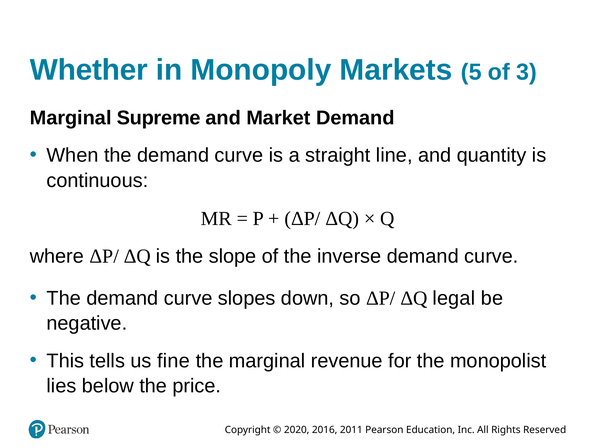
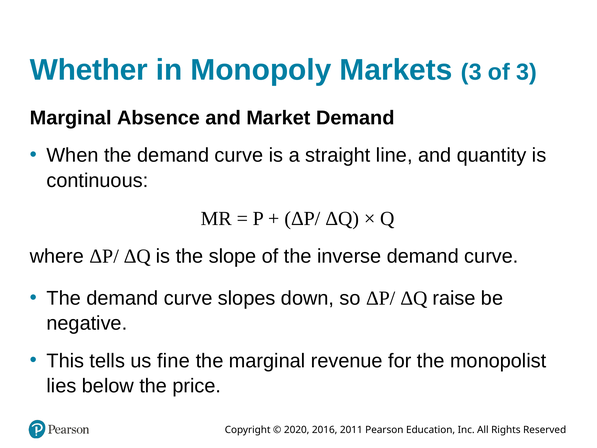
Markets 5: 5 -> 3
Supreme: Supreme -> Absence
legal: legal -> raise
